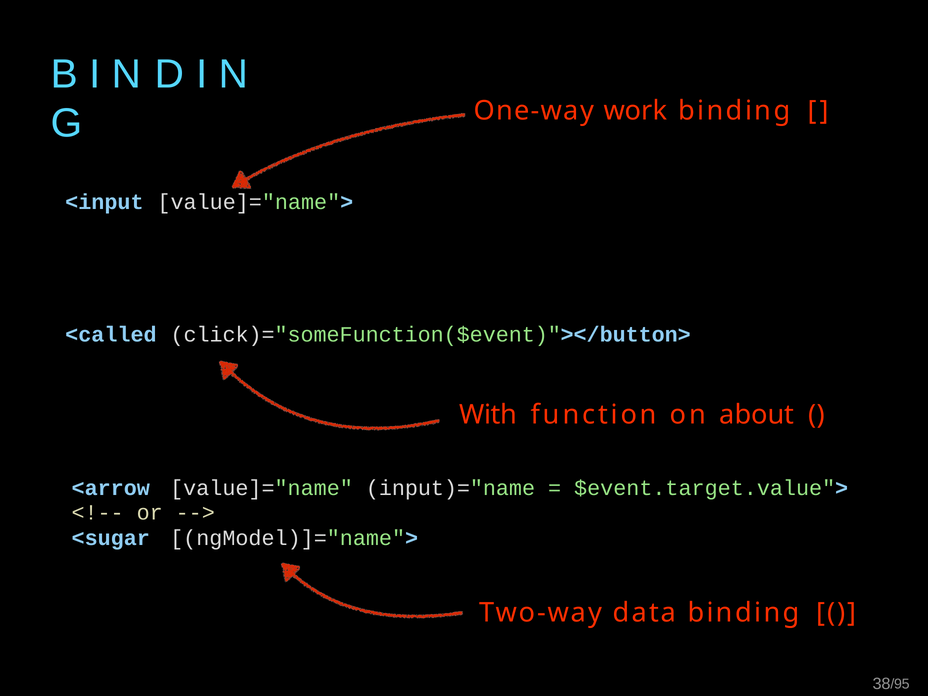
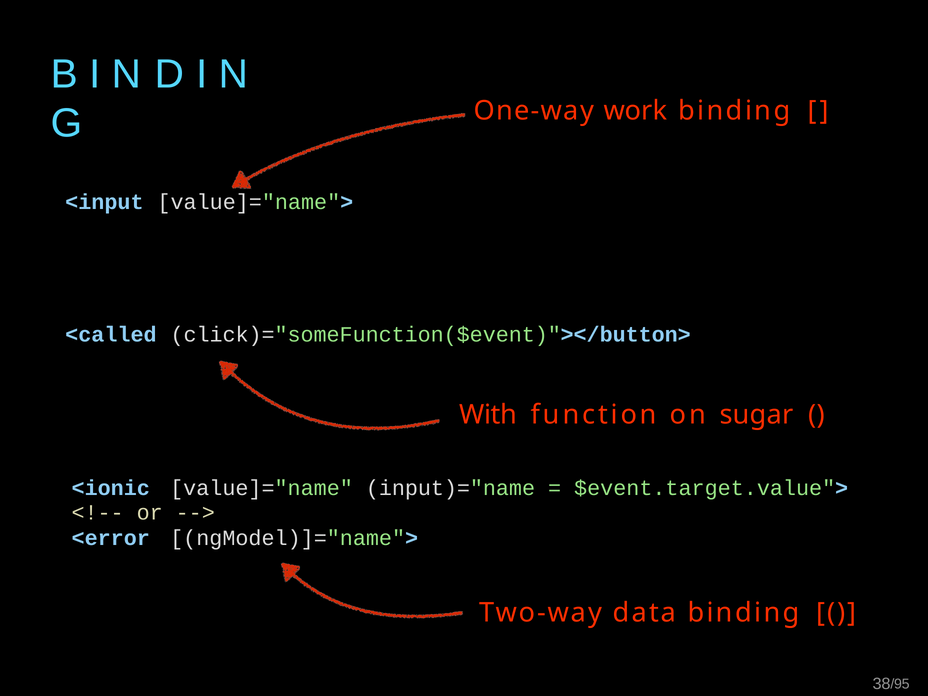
about: about -> sugar
<arrow: <arrow -> <ionic
<sugar: <sugar -> <error
